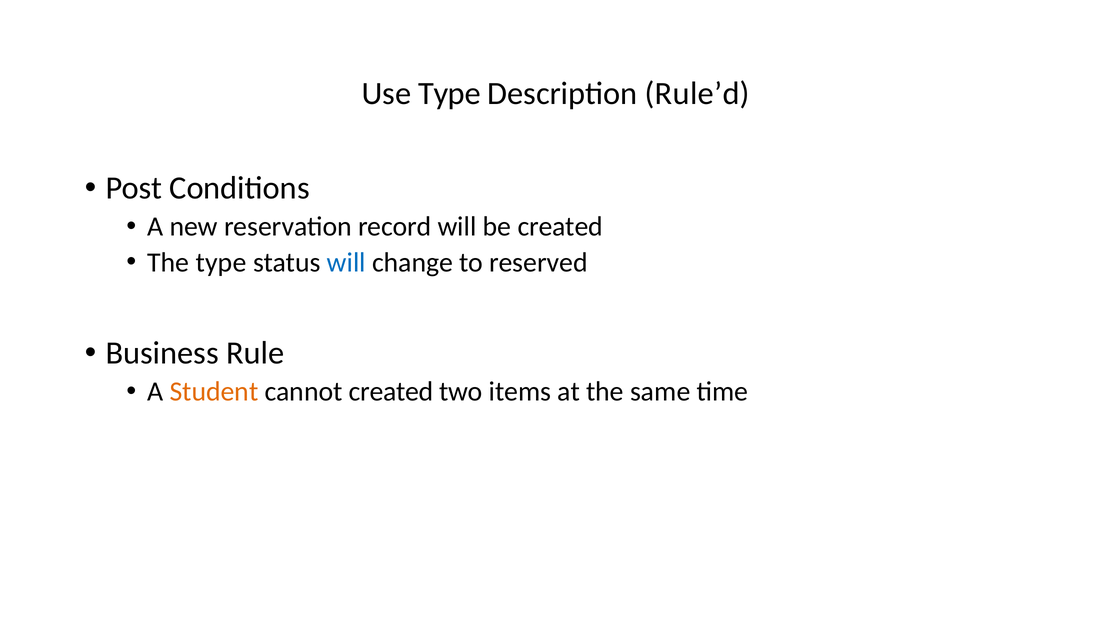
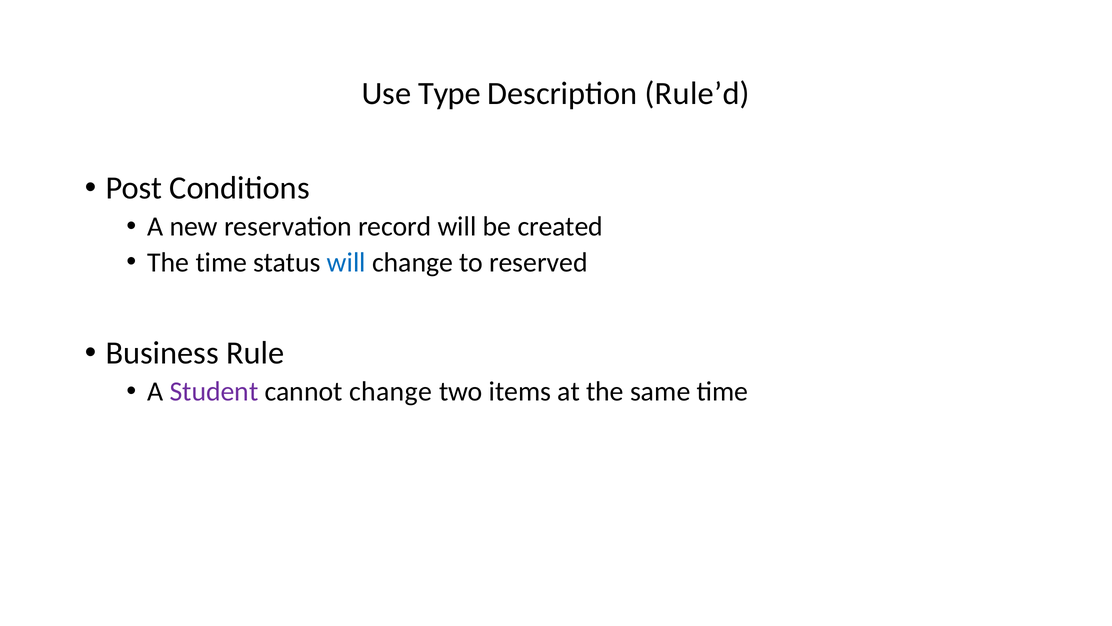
The type: type -> time
Student colour: orange -> purple
cannot created: created -> change
